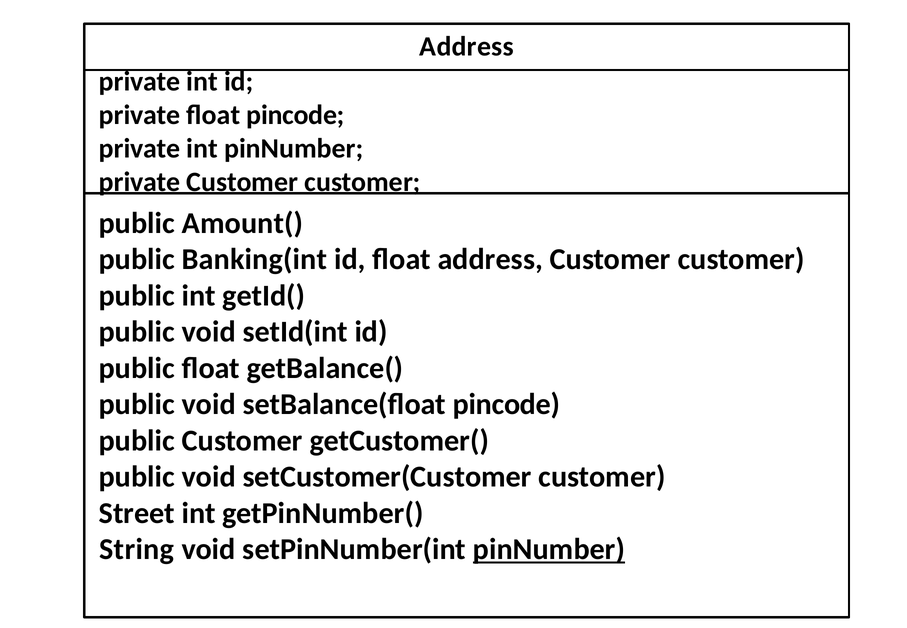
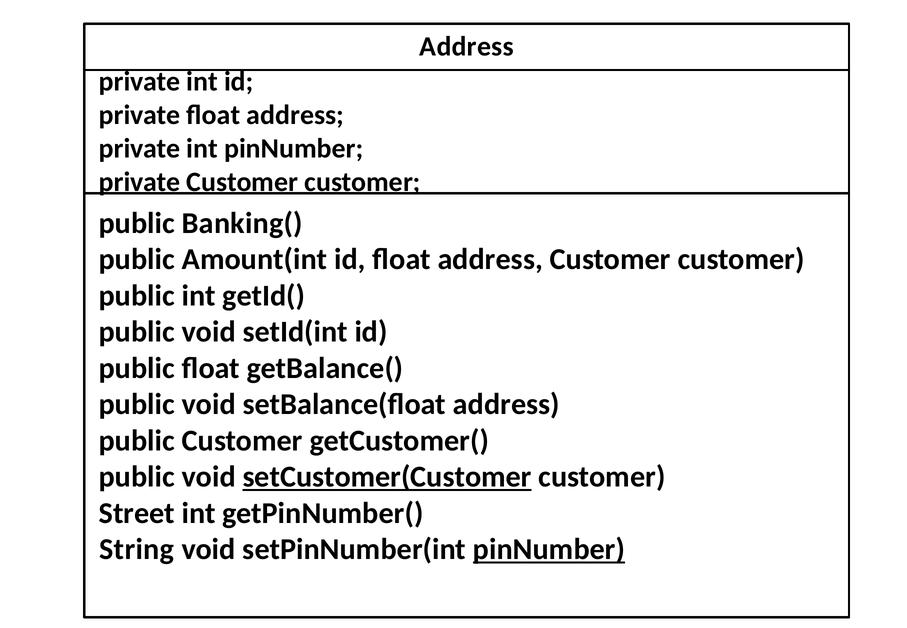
private float pincode: pincode -> address
Amount(: Amount( -> Banking(
Banking(int: Banking(int -> Amount(int
setBalance(float pincode: pincode -> address
setCustomer(Customer underline: none -> present
